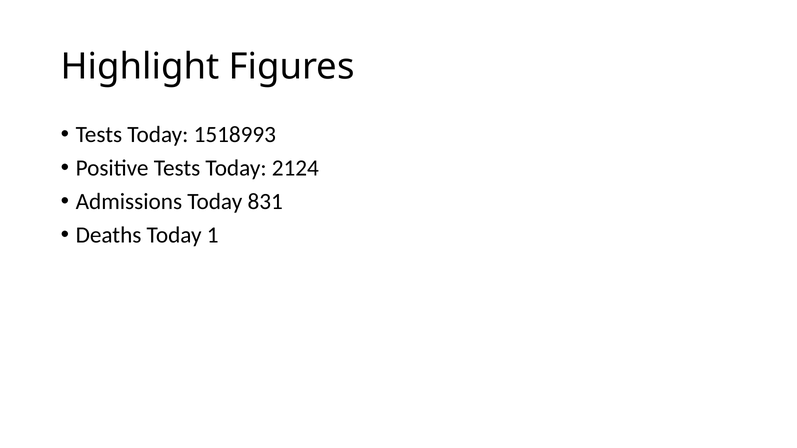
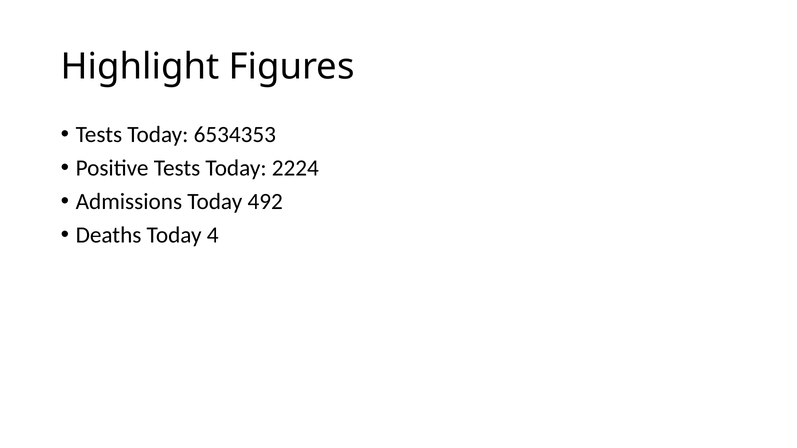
1518993: 1518993 -> 6534353
2124: 2124 -> 2224
831: 831 -> 492
1: 1 -> 4
